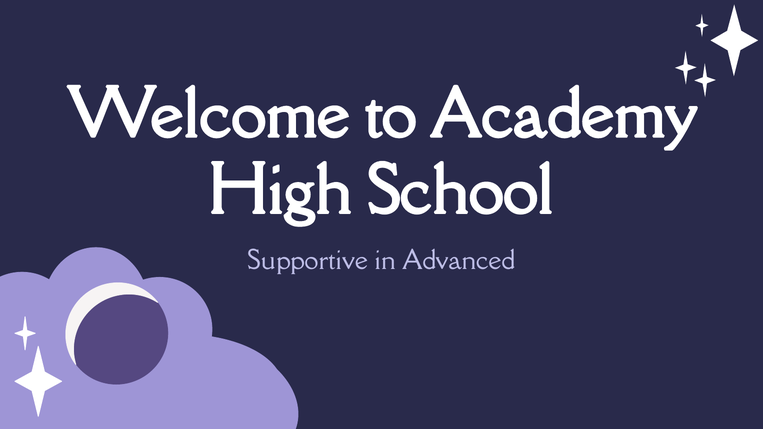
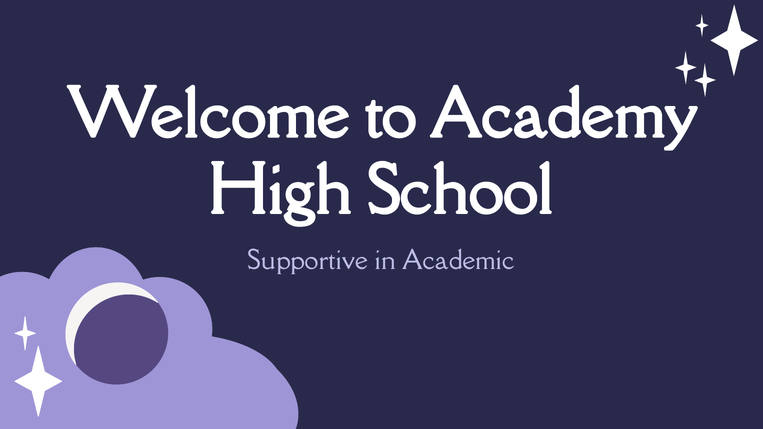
Advanced: Advanced -> Academic
